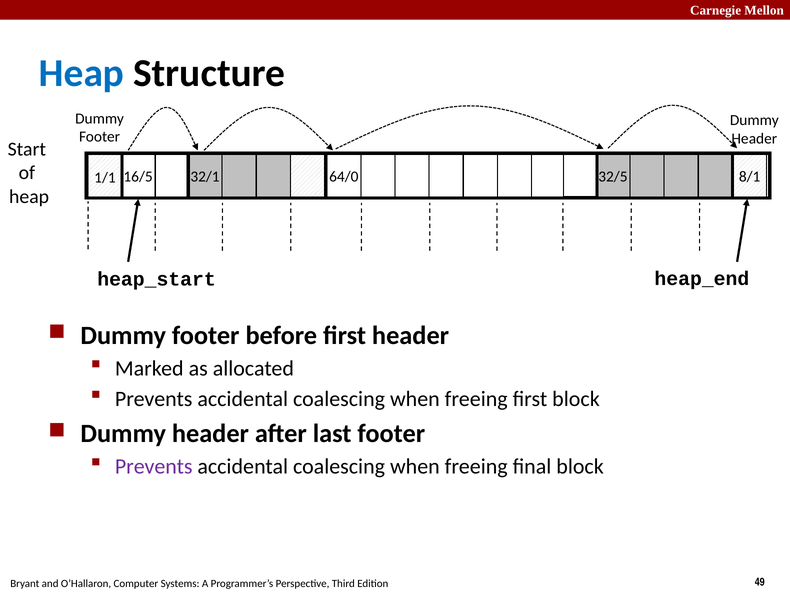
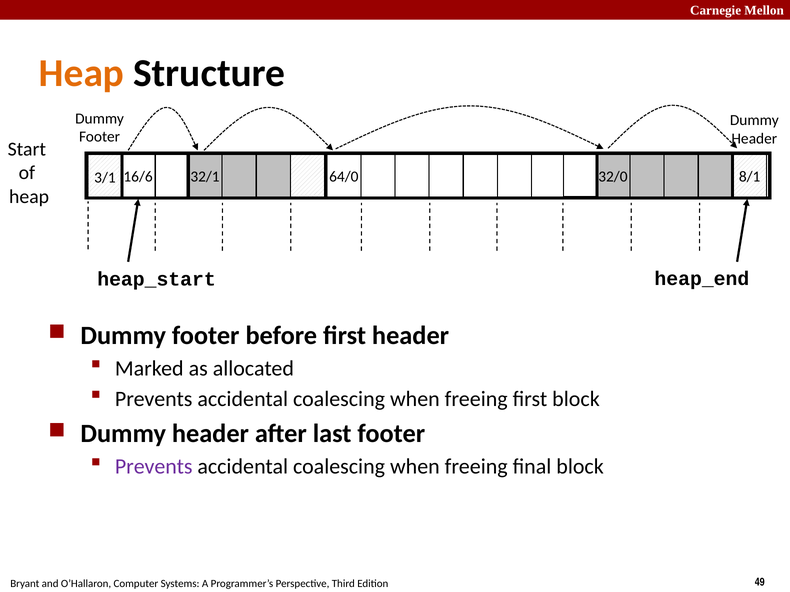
Heap at (81, 73) colour: blue -> orange
16/5: 16/5 -> 16/6
32/5: 32/5 -> 32/0
1/1: 1/1 -> 3/1
